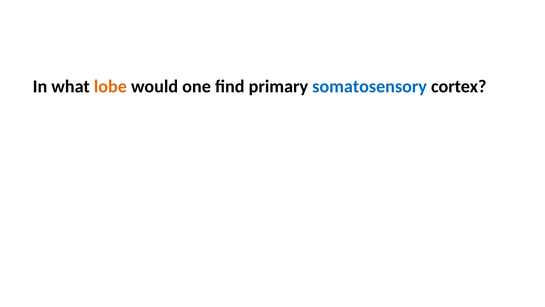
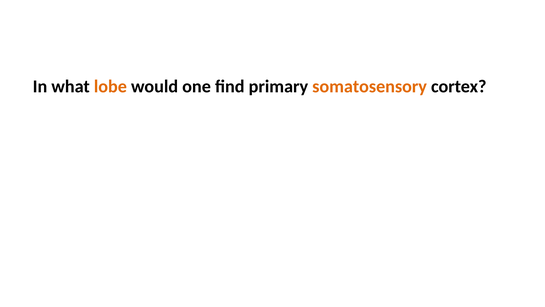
somatosensory colour: blue -> orange
